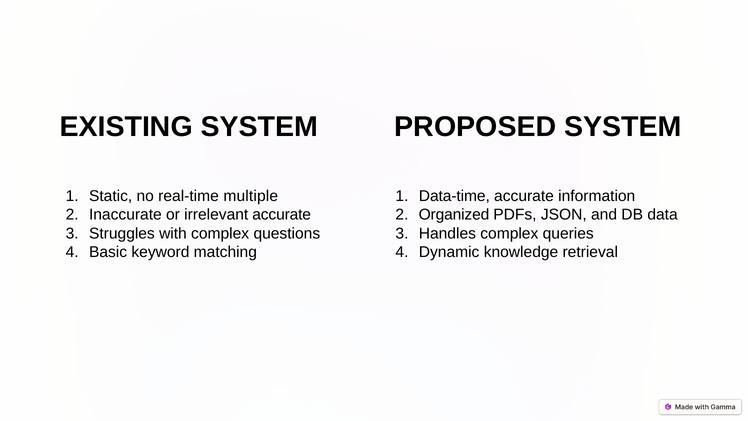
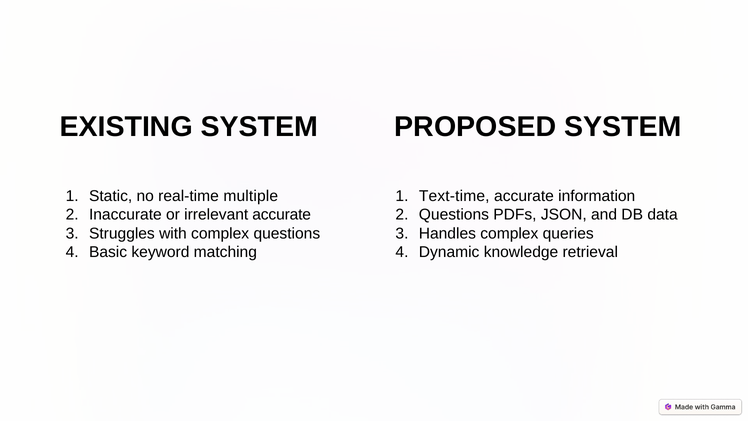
Data-time: Data-time -> Text-time
Organized at (454, 215): Organized -> Questions
